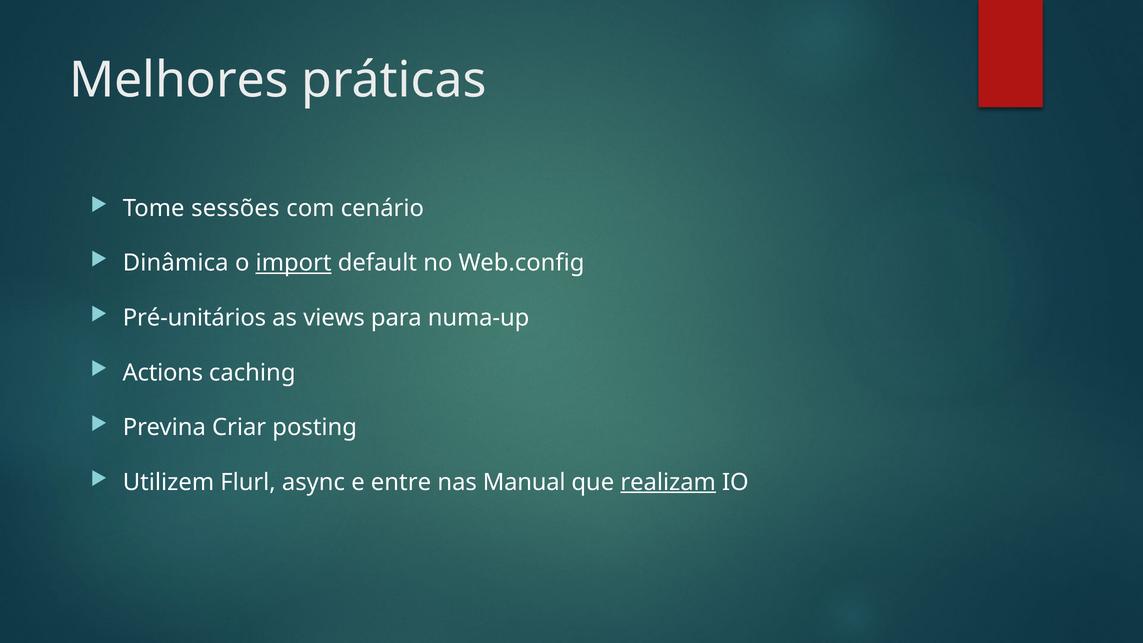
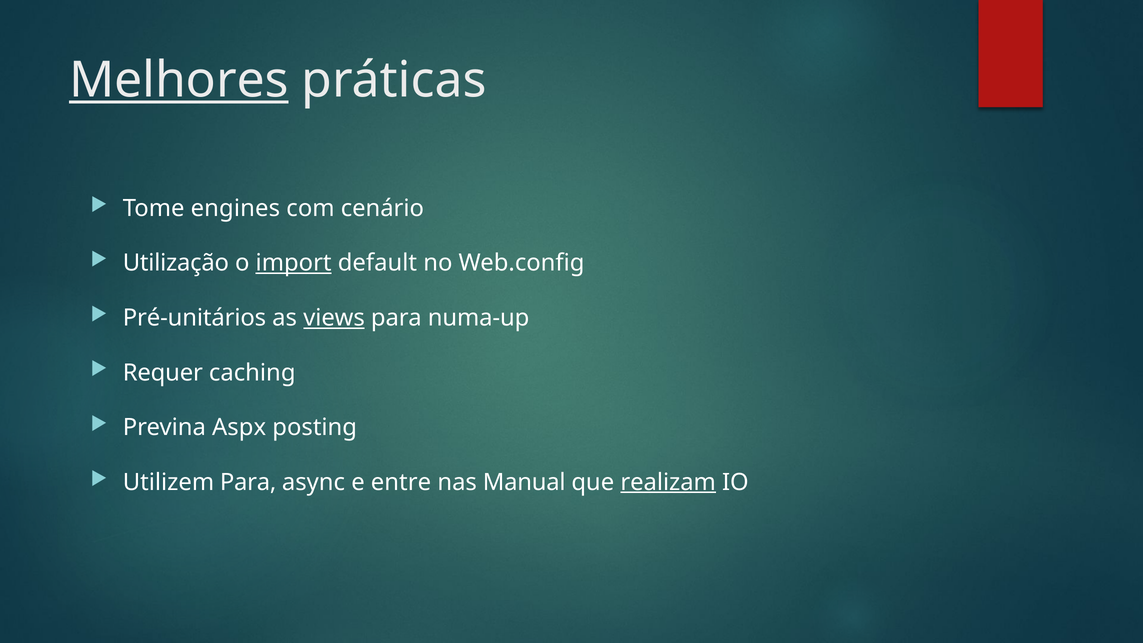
Melhores underline: none -> present
sessões: sessões -> engines
Dinâmica: Dinâmica -> Utilização
views underline: none -> present
Actions: Actions -> Requer
Criar: Criar -> Aspx
Utilizem Flurl: Flurl -> Para
